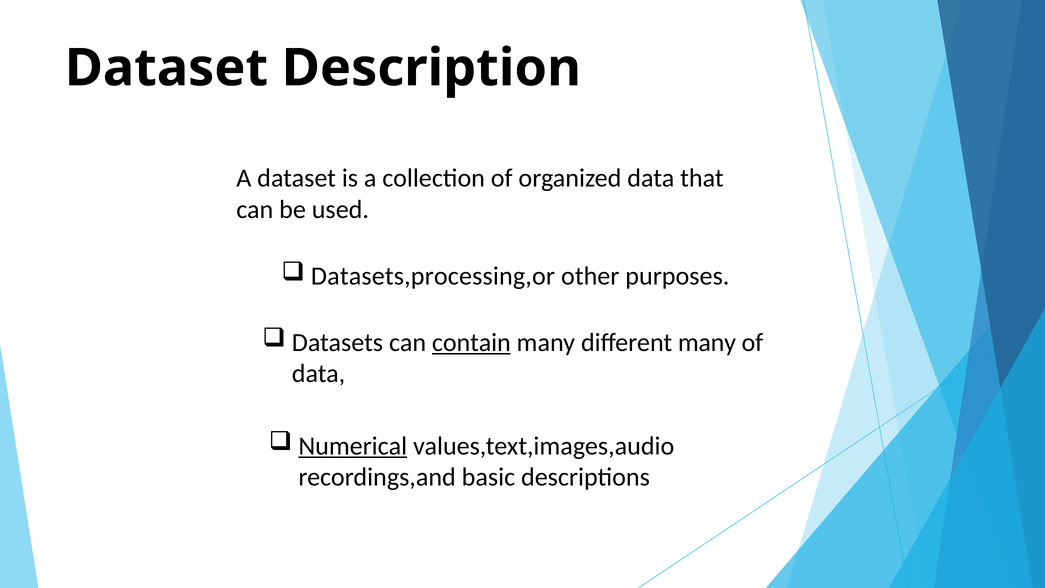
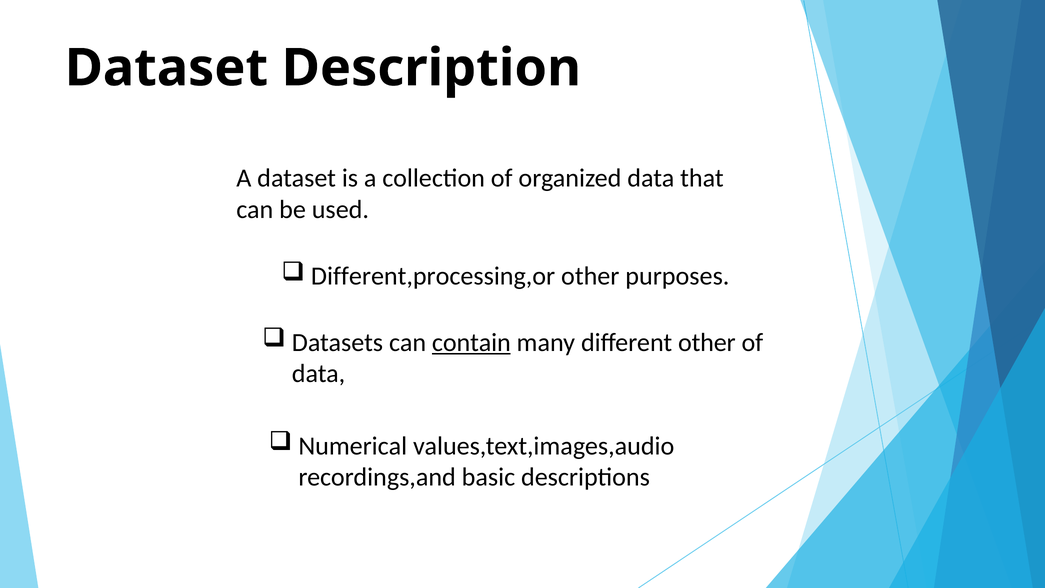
Datasets,processing,or: Datasets,processing,or -> Different,processing,or
different many: many -> other
Numerical underline: present -> none
